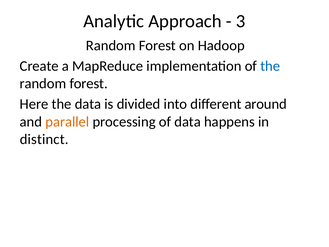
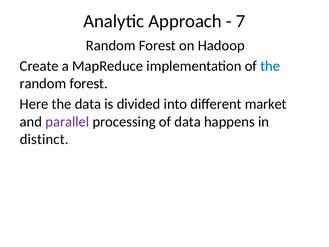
3: 3 -> 7
around: around -> market
parallel colour: orange -> purple
